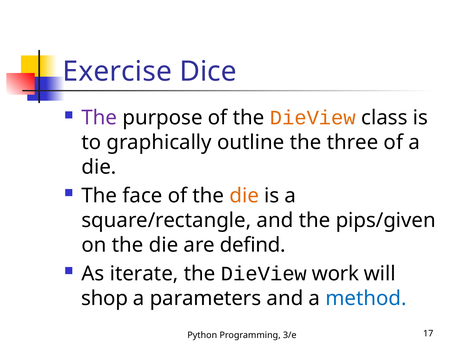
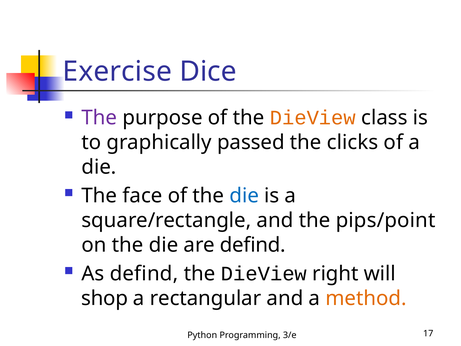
outline: outline -> passed
three: three -> clicks
die at (244, 196) colour: orange -> blue
pips/given: pips/given -> pips/point
As iterate: iterate -> defind
work: work -> right
parameters: parameters -> rectangular
method colour: blue -> orange
